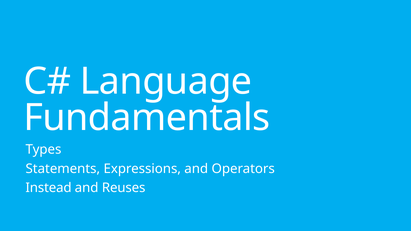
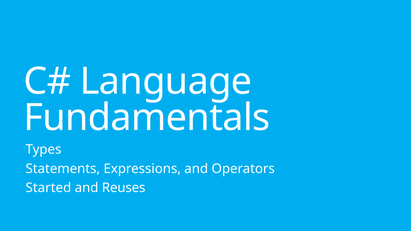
Instead: Instead -> Started
